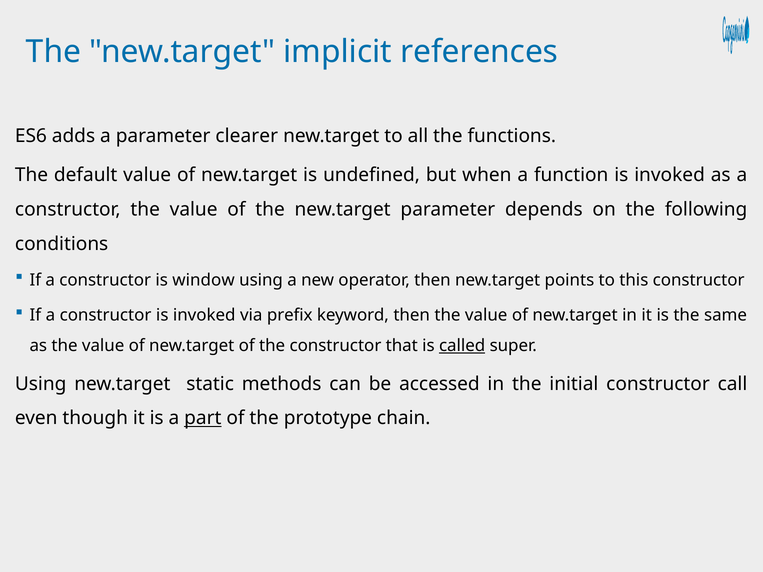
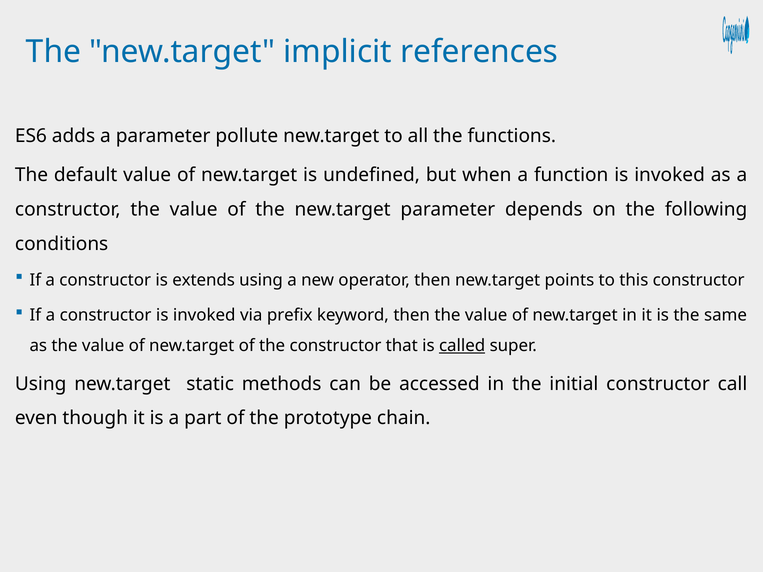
clearer: clearer -> pollute
window: window -> extends
part underline: present -> none
